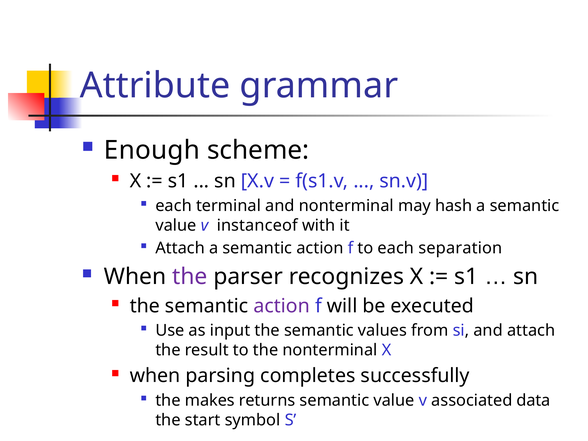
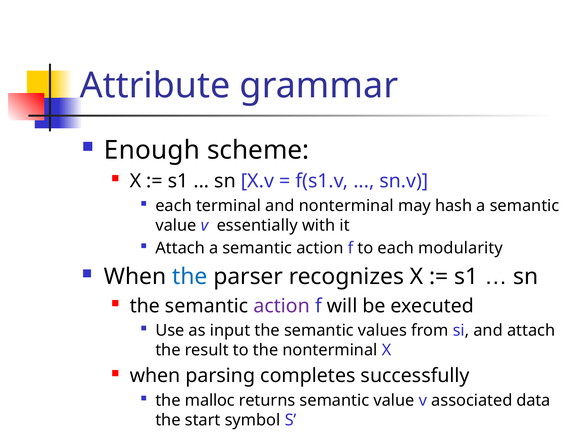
instanceof: instanceof -> essentially
separation: separation -> modularity
the at (190, 277) colour: purple -> blue
makes: makes -> malloc
